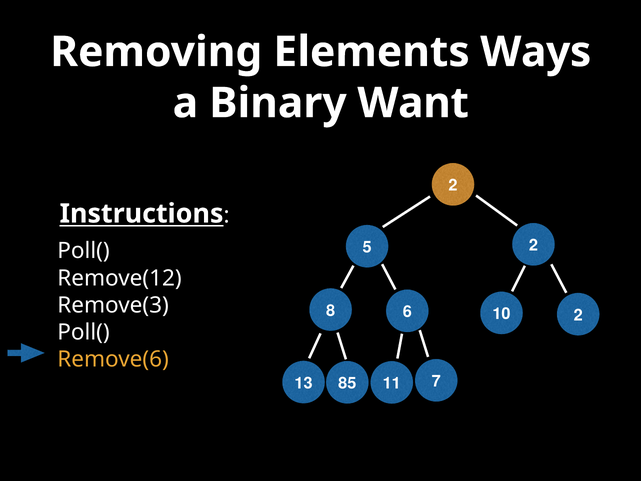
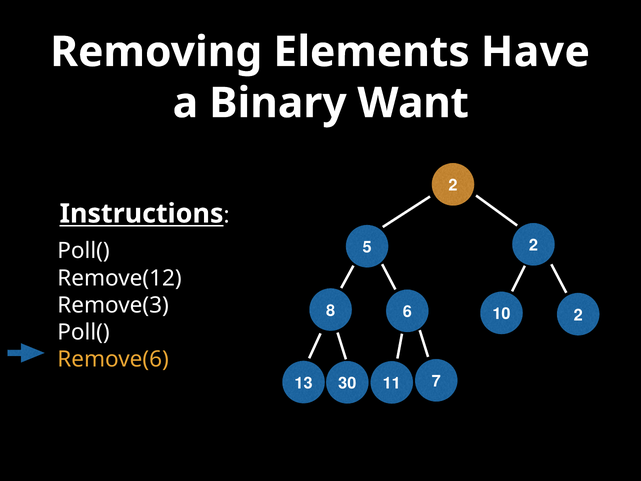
Ways: Ways -> Have
85: 85 -> 30
